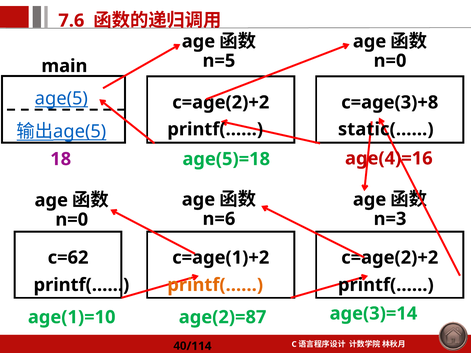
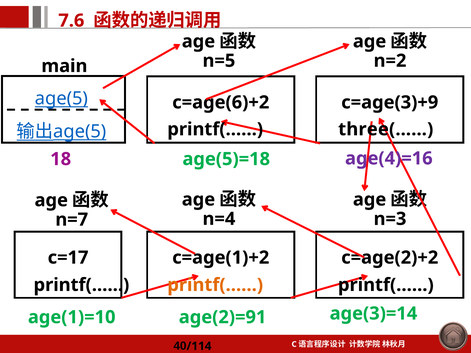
n=0 at (390, 61): n=0 -> n=2
c=age(2)+2 at (221, 102): c=age(2)+2 -> c=age(6)+2
c=age(3)+8: c=age(3)+8 -> c=age(3)+9
static(……: static(…… -> three(……
age(4)=16 colour: red -> purple
n=6: n=6 -> n=4
n=0 at (72, 220): n=0 -> n=7
c=62: c=62 -> c=17
age(2)=87: age(2)=87 -> age(2)=91
